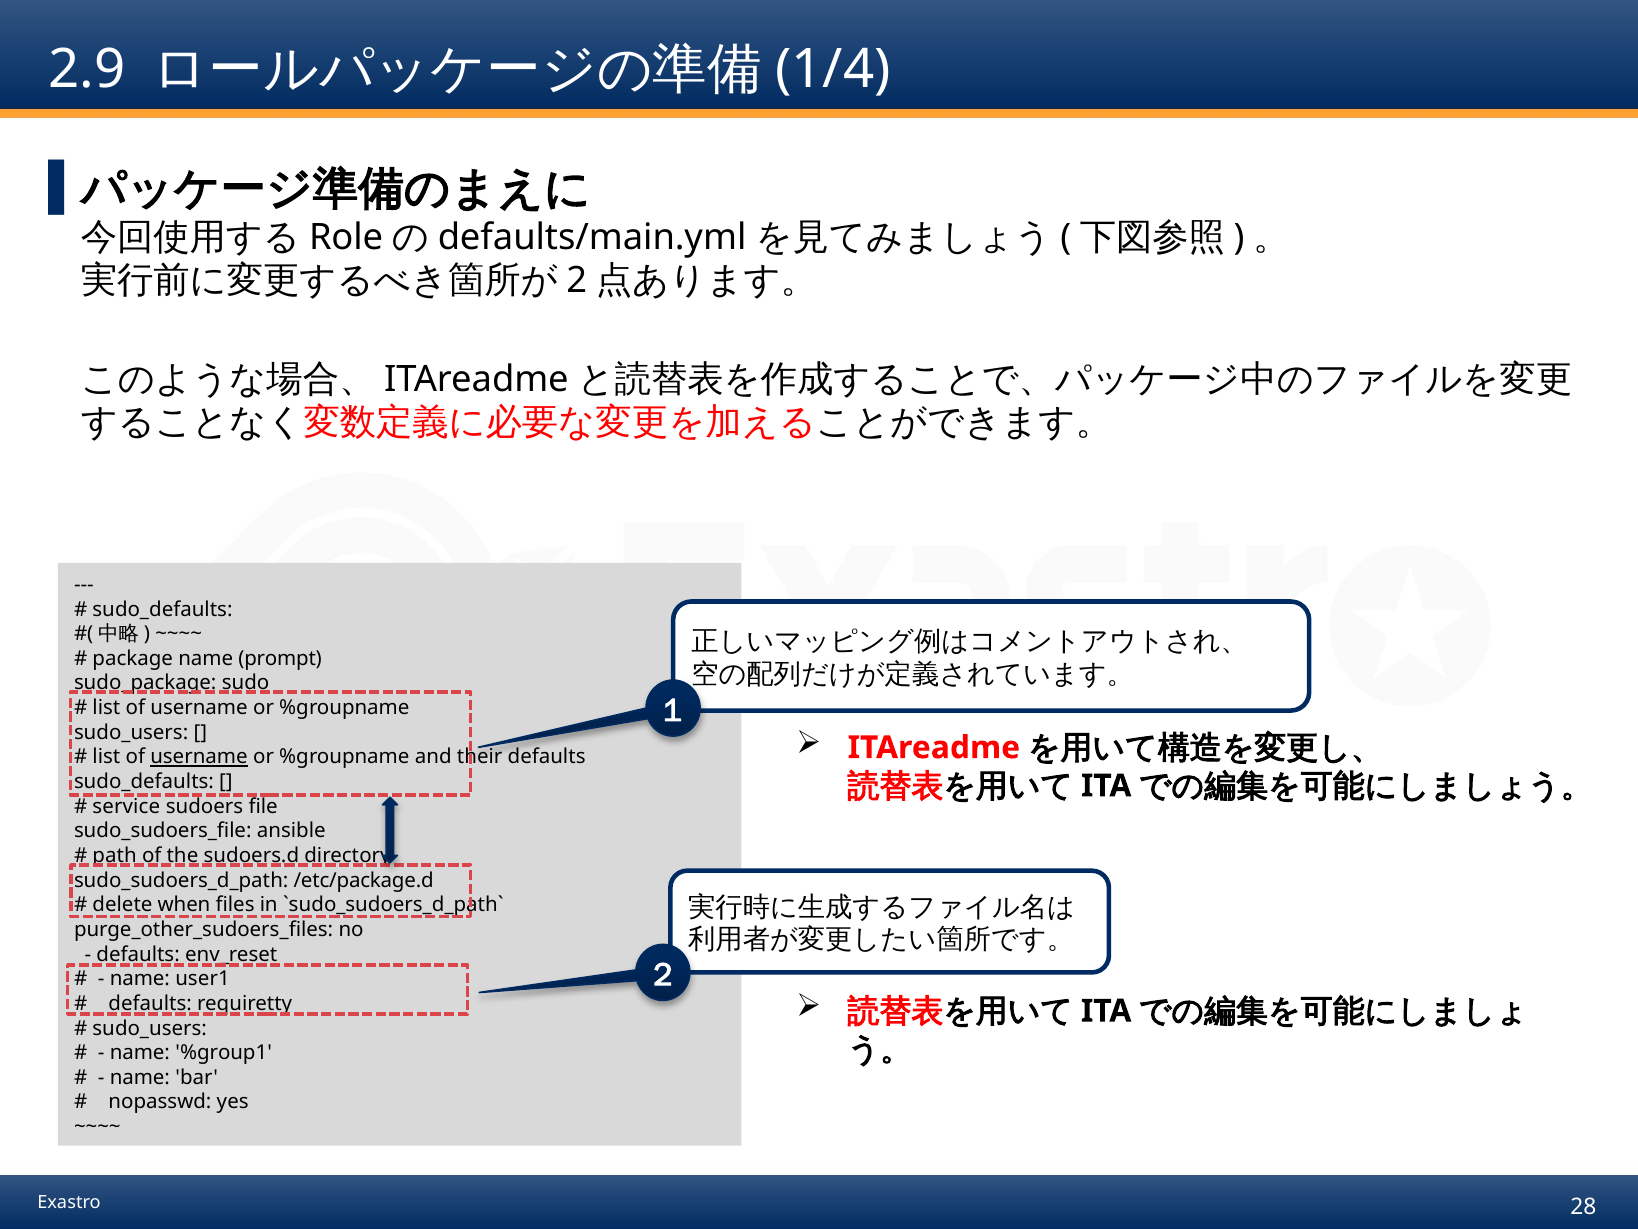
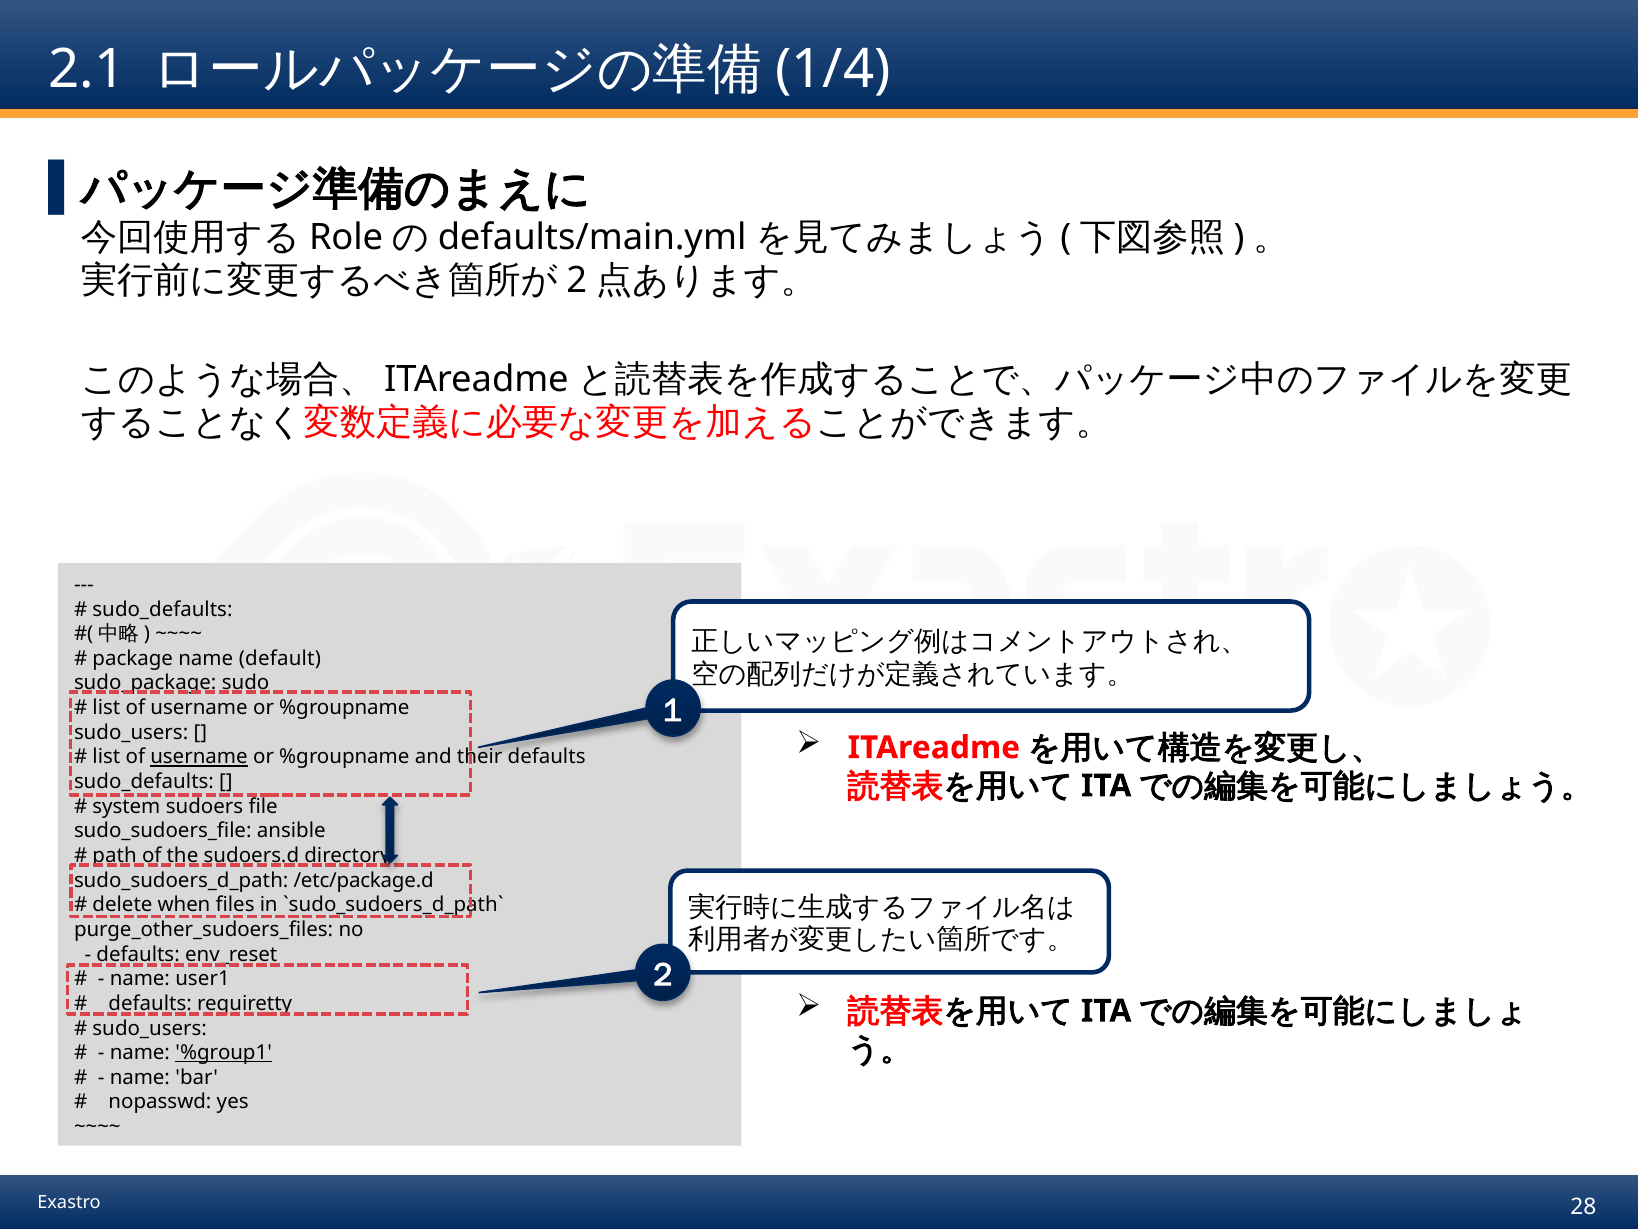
2.9: 2.9 -> 2.1
prompt: prompt -> default
service: service -> system
%group1 underline: none -> present
